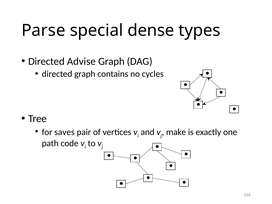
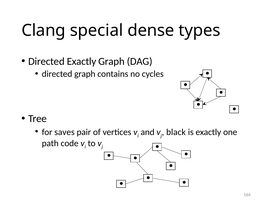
Parse: Parse -> Clang
Directed Advise: Advise -> Exactly
make: make -> black
